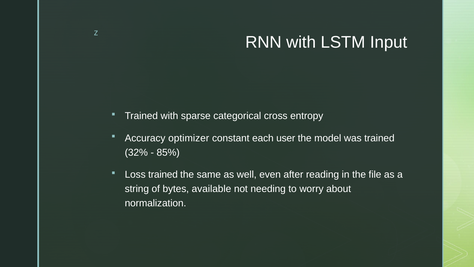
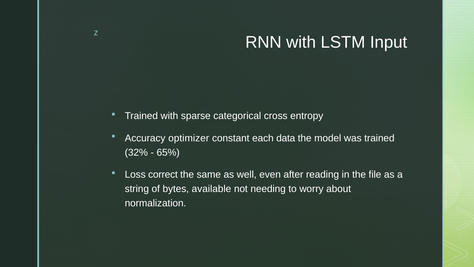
user: user -> data
85%: 85% -> 65%
Loss trained: trained -> correct
